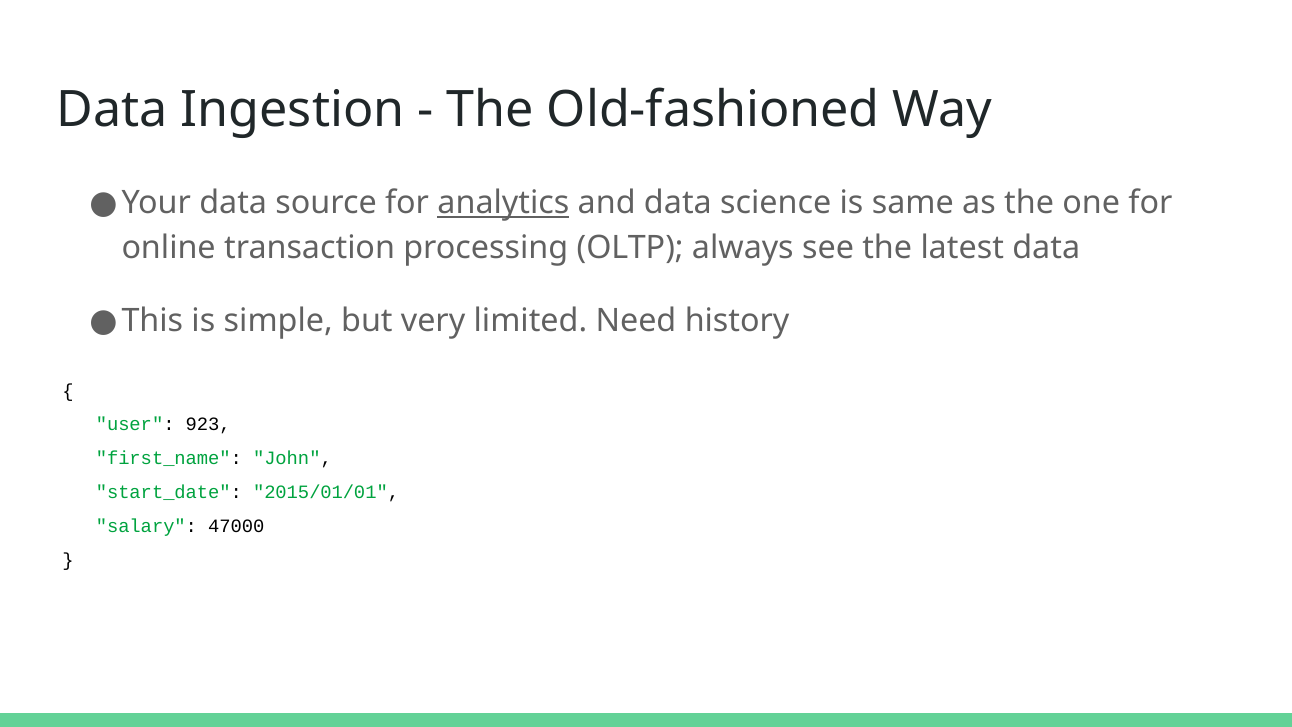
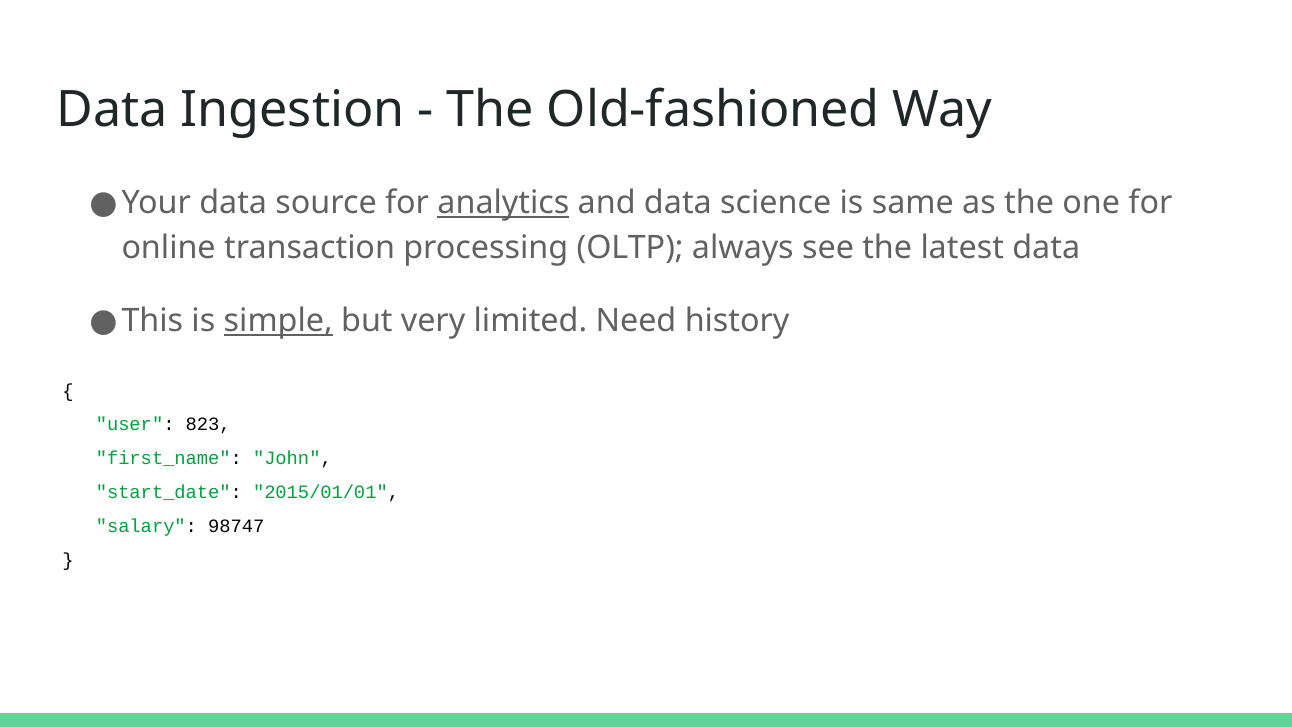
simple underline: none -> present
923: 923 -> 823
47000: 47000 -> 98747
